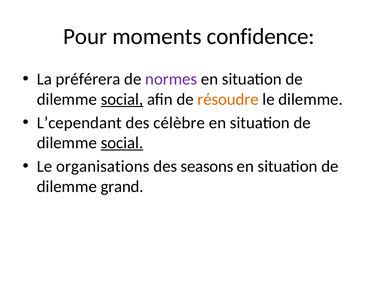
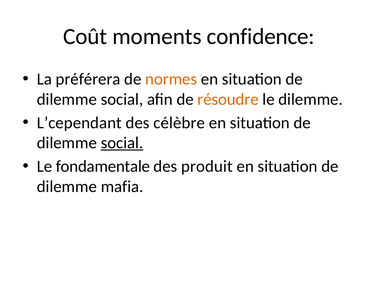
Pour: Pour -> Coût
normes colour: purple -> orange
social at (122, 99) underline: present -> none
organisations: organisations -> fondamentale
seasons: seasons -> produit
grand: grand -> mafia
